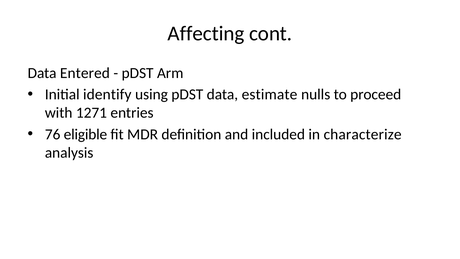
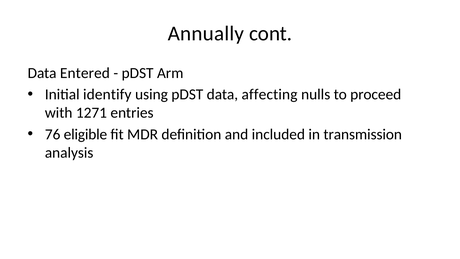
Affecting: Affecting -> Annually
estimate: estimate -> affecting
characterize: characterize -> transmission
